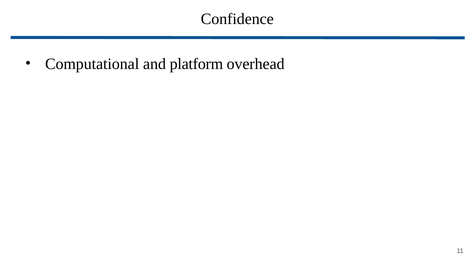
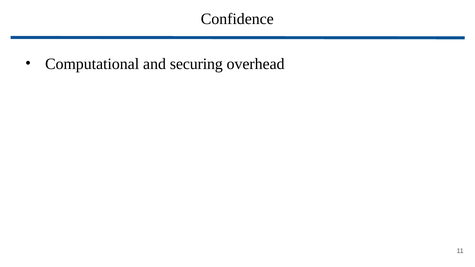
platform: platform -> securing
